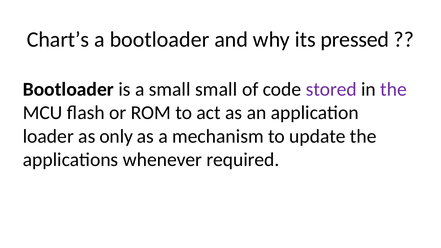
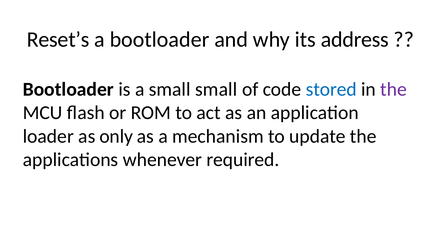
Chart’s: Chart’s -> Reset’s
pressed: pressed -> address
stored colour: purple -> blue
